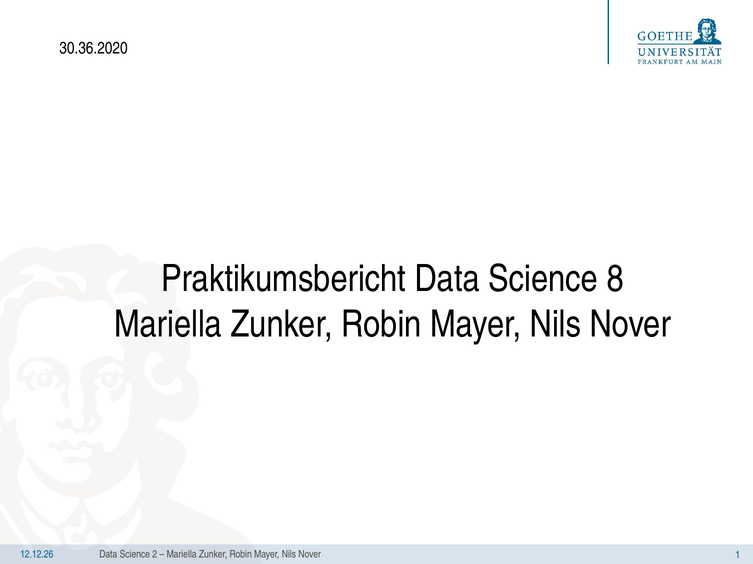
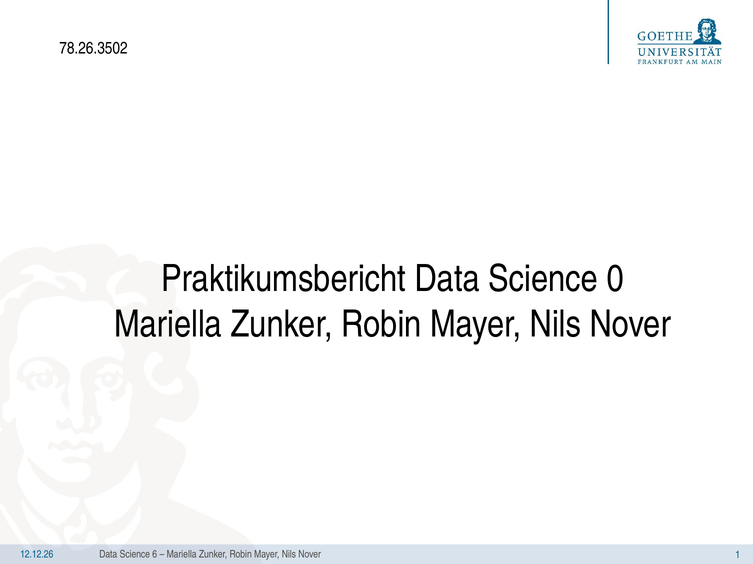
30.36.2020: 30.36.2020 -> 78.26.3502
8: 8 -> 0
2: 2 -> 6
